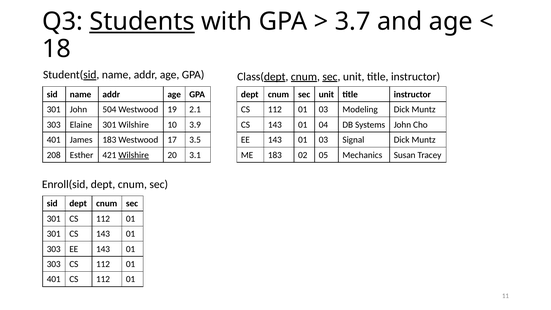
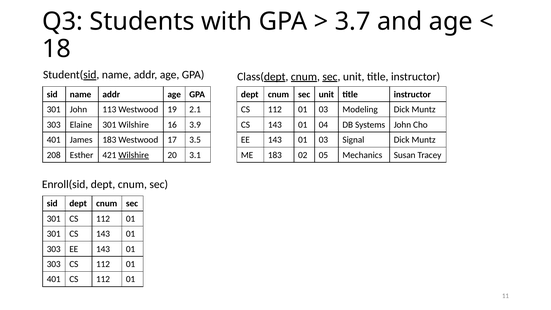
Students underline: present -> none
504: 504 -> 113
10: 10 -> 16
